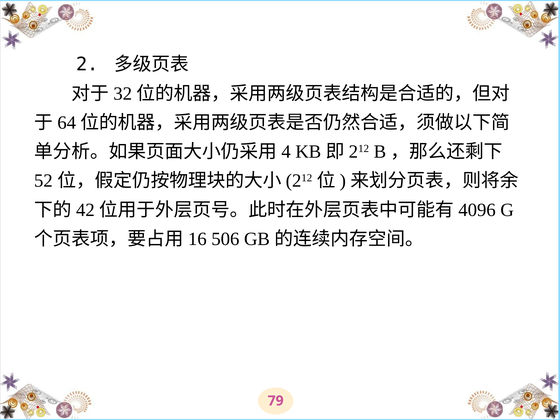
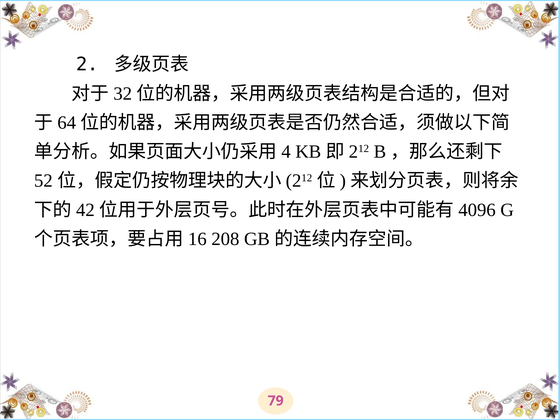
506: 506 -> 208
